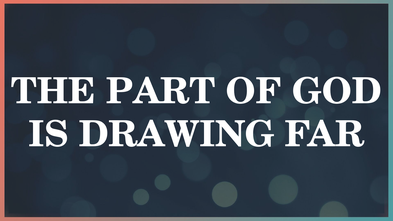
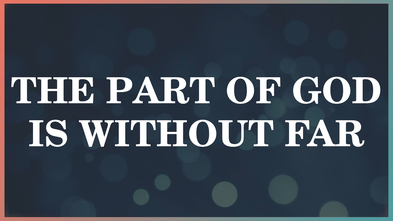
DRAWING: DRAWING -> WITHOUT
